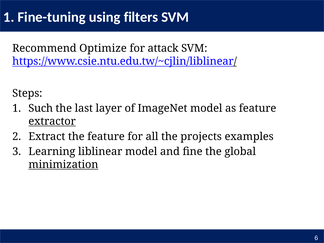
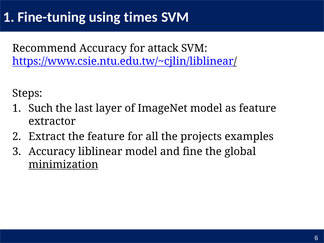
filters: filters -> times
Recommend Optimize: Optimize -> Accuracy
extractor underline: present -> none
Learning at (52, 152): Learning -> Accuracy
